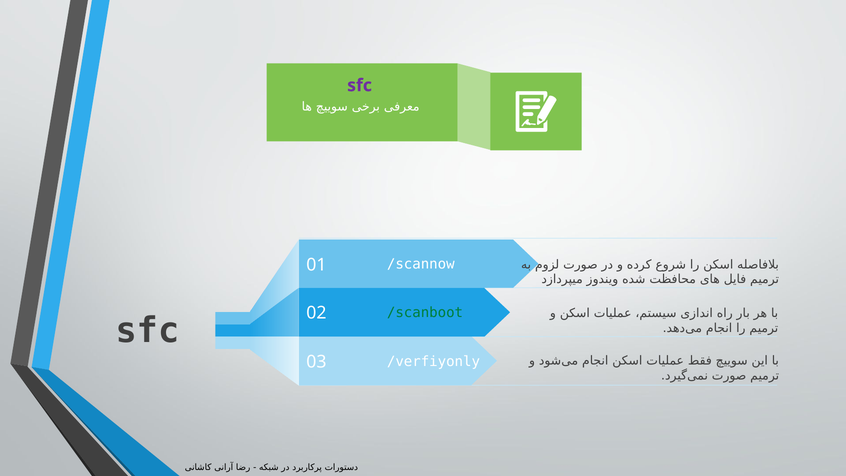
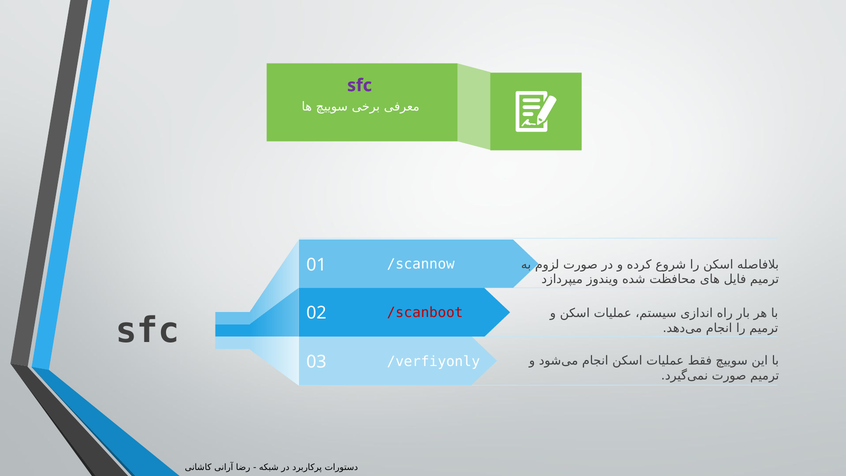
/scanboot colour: green -> red
